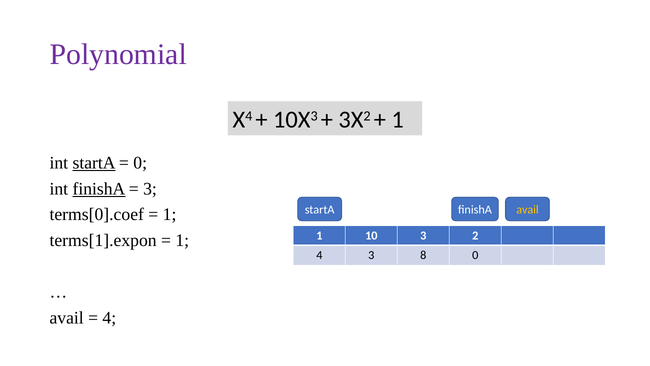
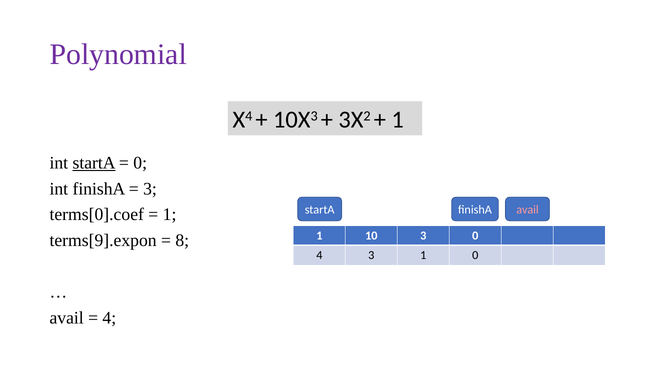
finishA at (99, 189) underline: present -> none
avail at (527, 210) colour: yellow -> pink
3 2: 2 -> 0
terms[1].expon: terms[1].expon -> terms[9].expon
1 at (182, 240): 1 -> 8
3 8: 8 -> 1
